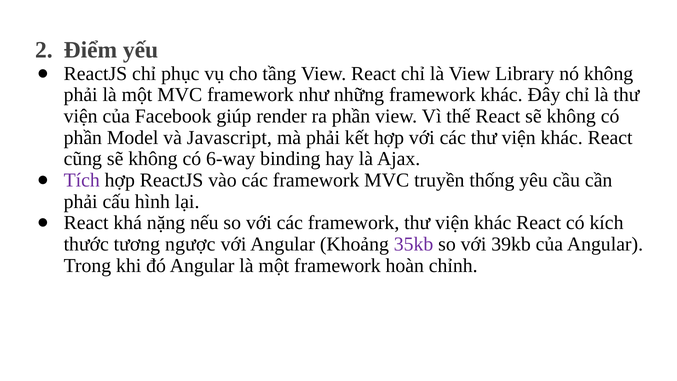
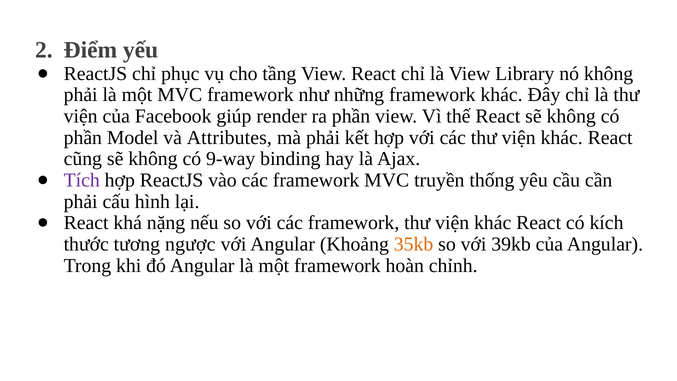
Javascript: Javascript -> Attributes
6-way: 6-way -> 9-way
35kb colour: purple -> orange
